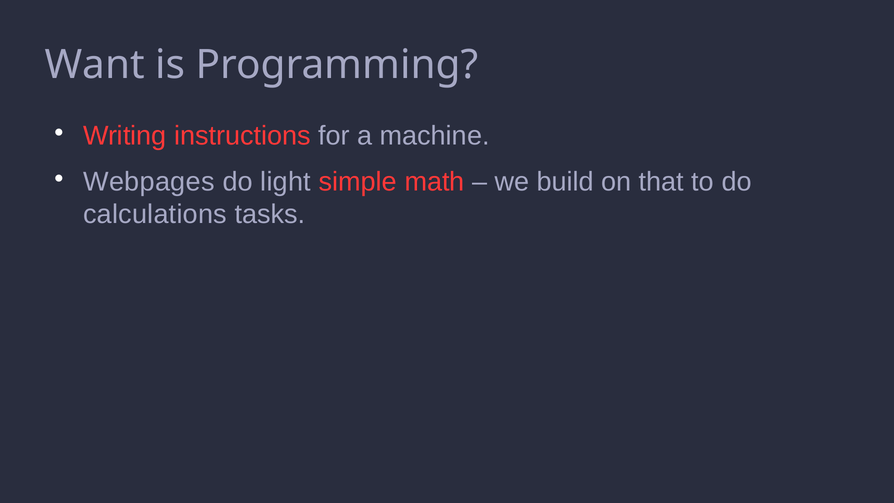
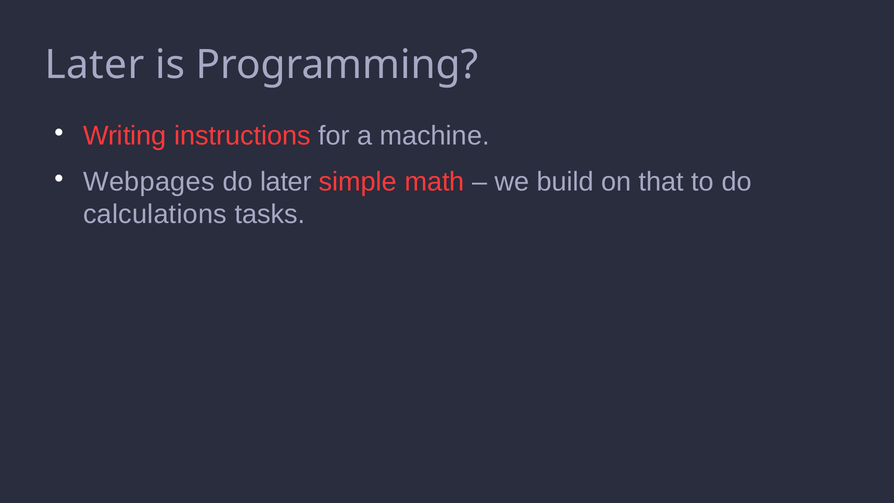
Want at (95, 65): Want -> Later
do light: light -> later
